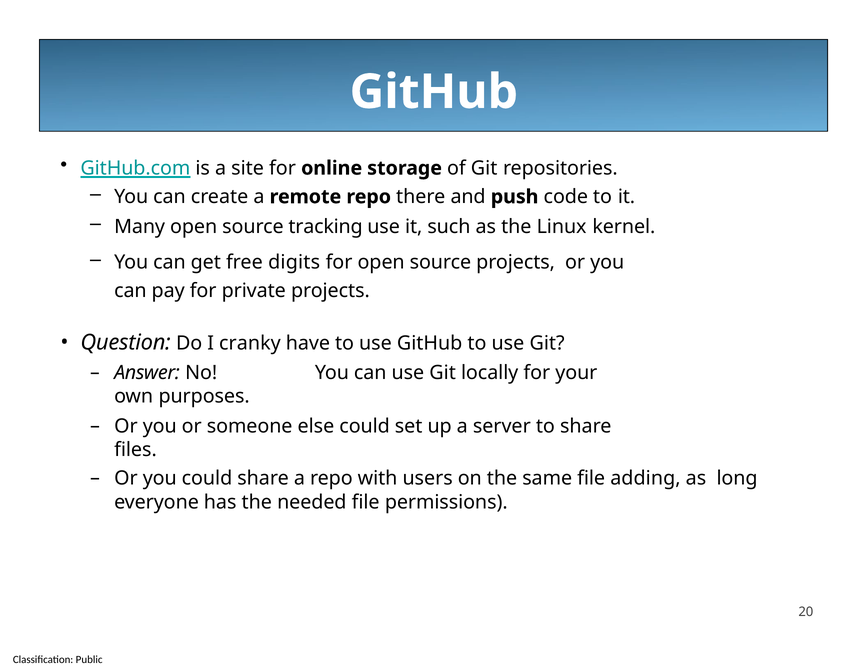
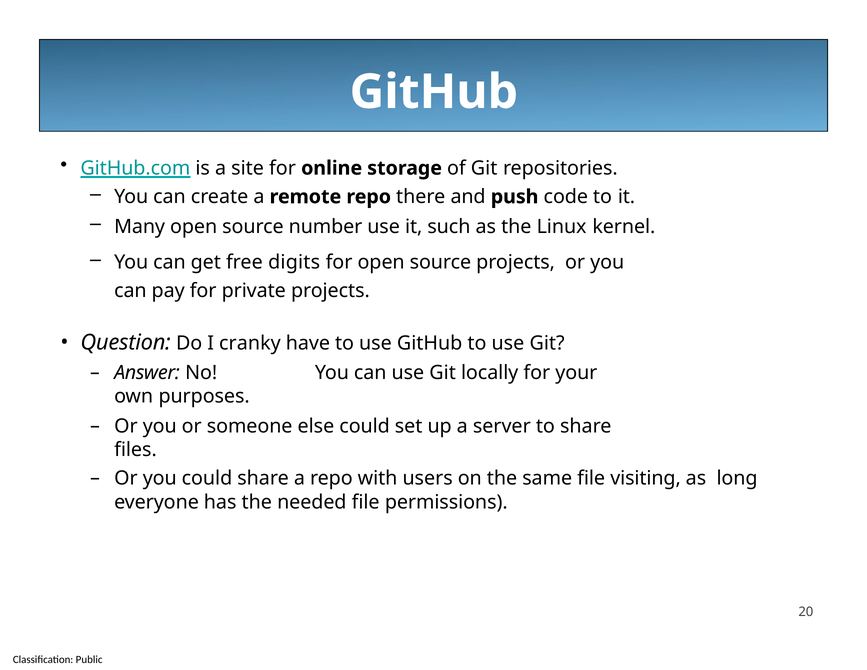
tracking: tracking -> number
adding: adding -> visiting
